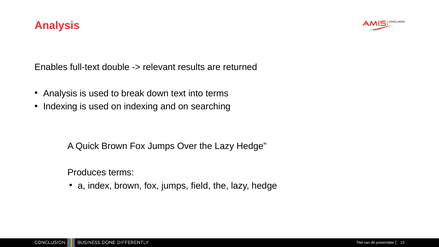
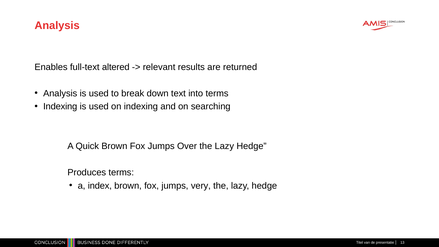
double: double -> altered
field: field -> very
